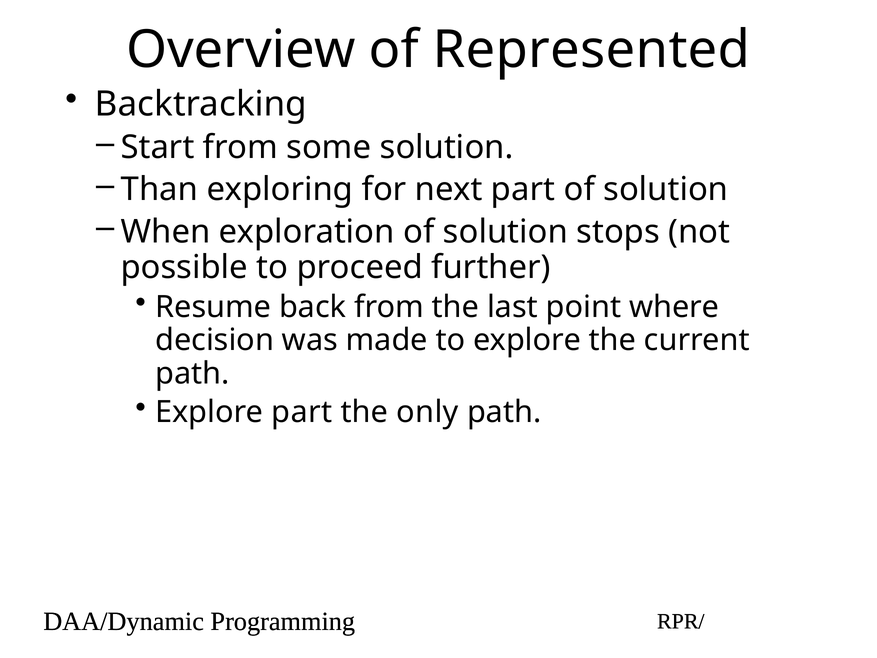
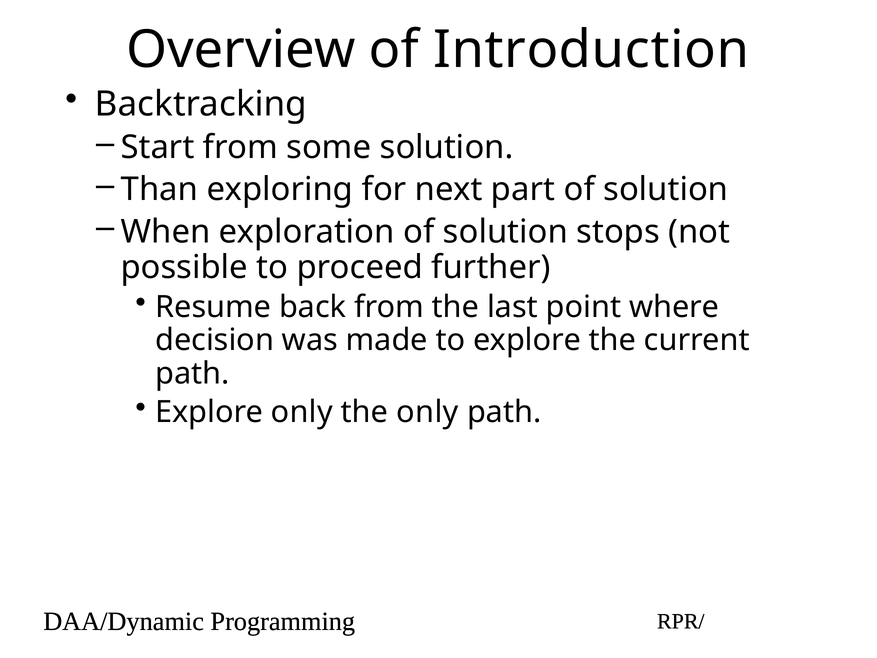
Represented: Represented -> Introduction
Explore part: part -> only
